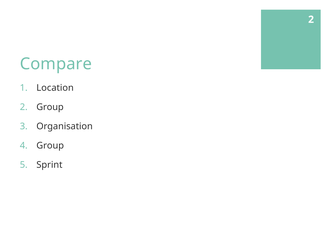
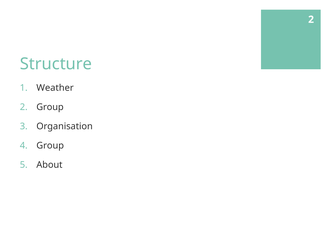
Compare: Compare -> Structure
Location: Location -> Weather
Sprint: Sprint -> About
